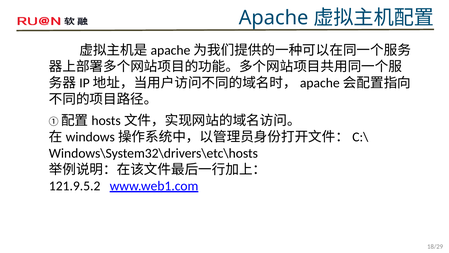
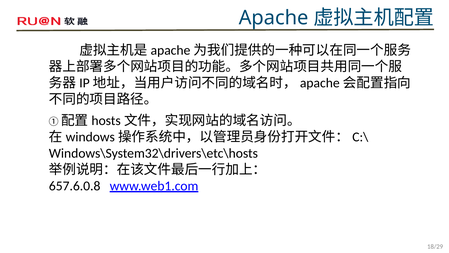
121.9.5.2: 121.9.5.2 -> 657.6.0.8
